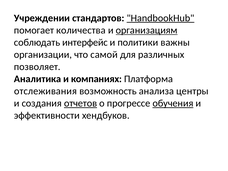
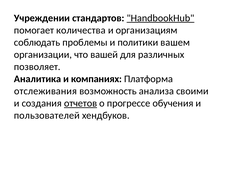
организациям underline: present -> none
интерфейс: интерфейс -> проблемы
важны: важны -> вашем
самой: самой -> вашей
центры: центры -> своими
обучения underline: present -> none
эффективности: эффективности -> пользователей
